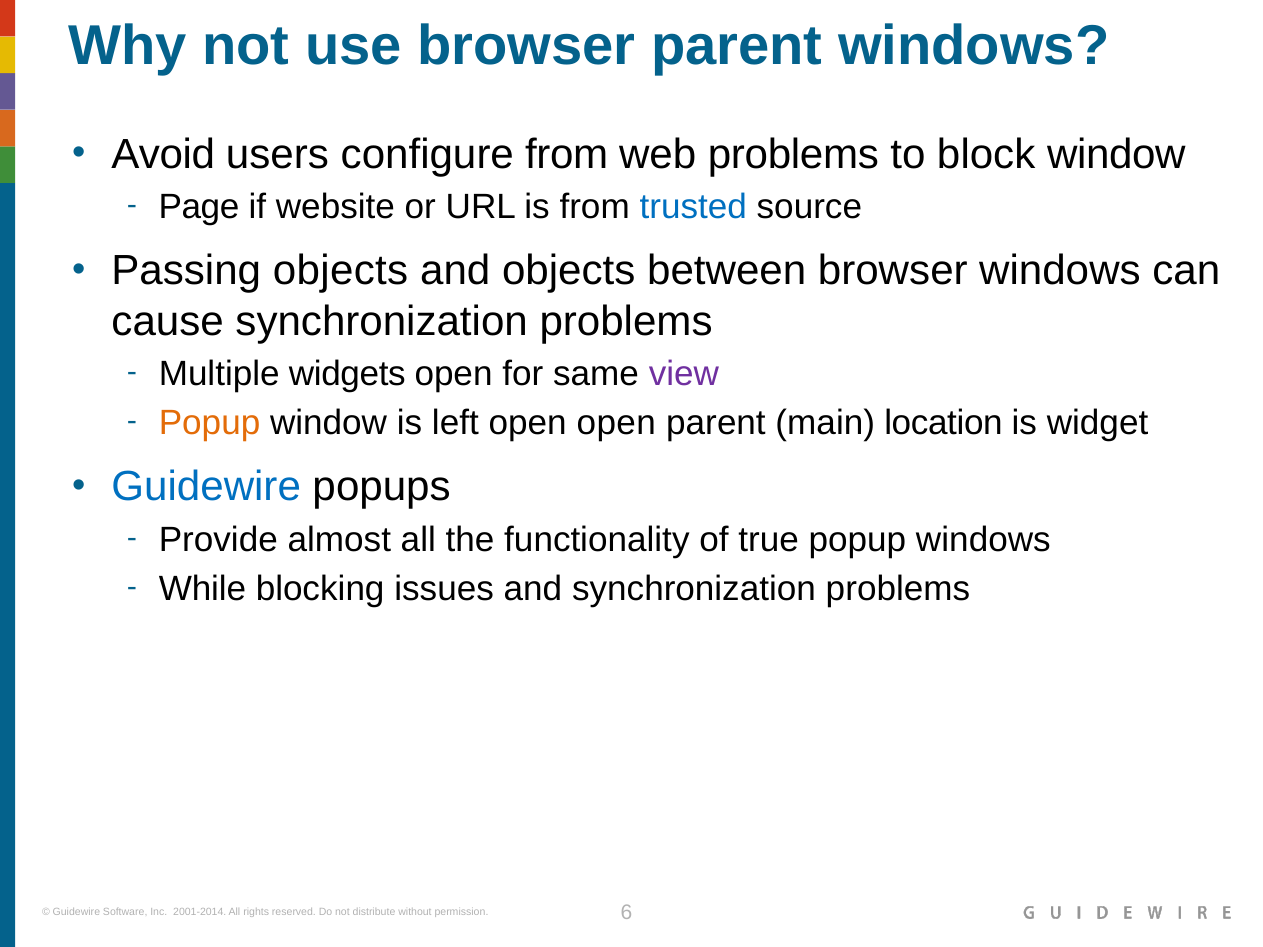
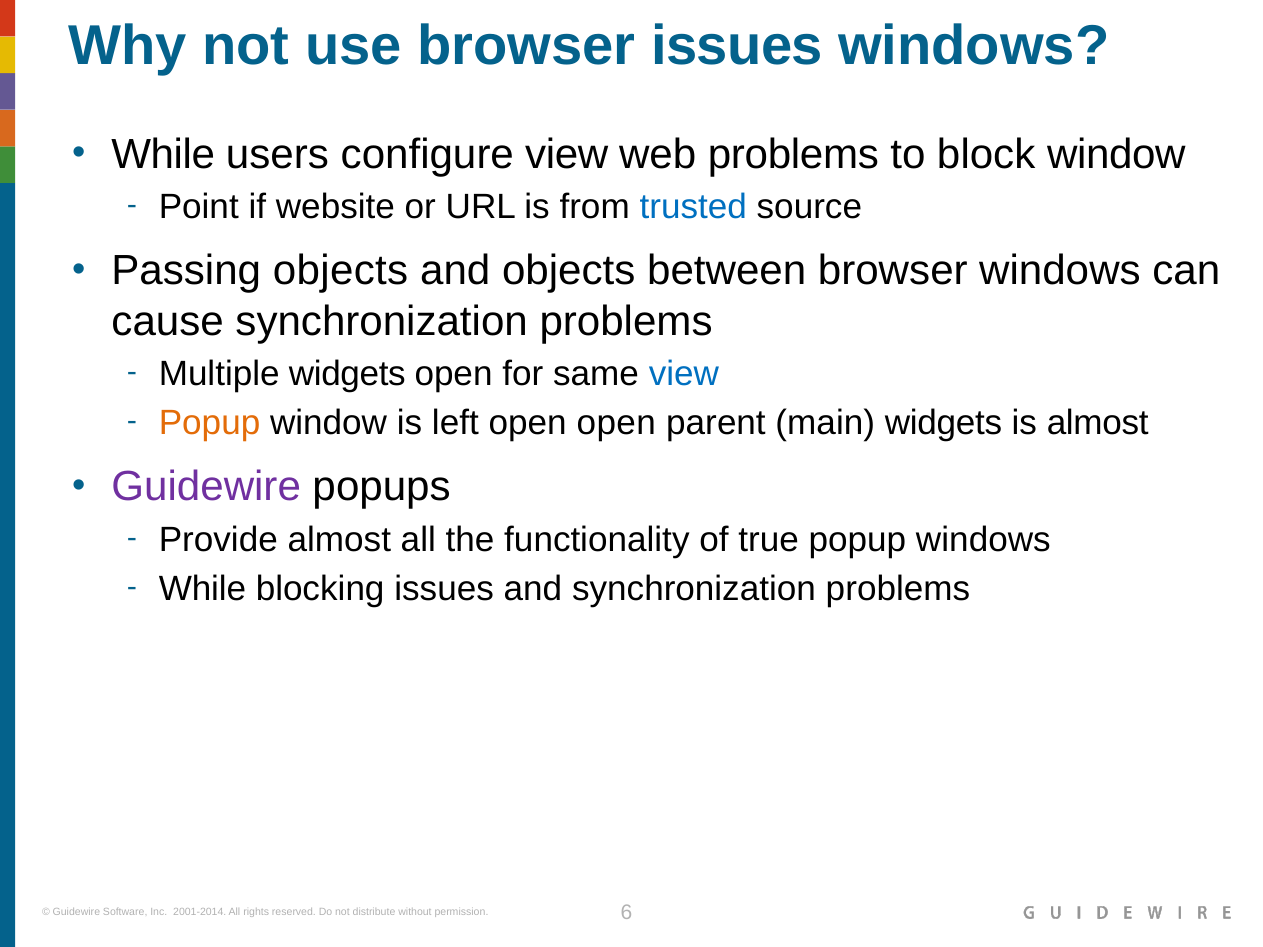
browser parent: parent -> issues
Avoid at (163, 155): Avoid -> While
configure from: from -> view
Page: Page -> Point
view at (684, 374) colour: purple -> blue
main location: location -> widgets
is widget: widget -> almost
Guidewire at (206, 487) colour: blue -> purple
